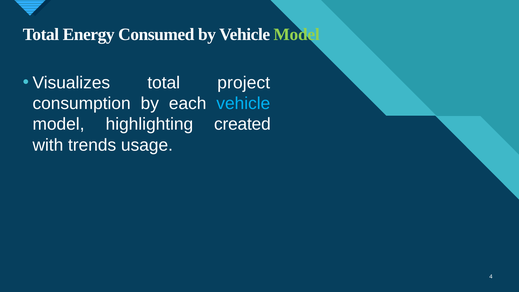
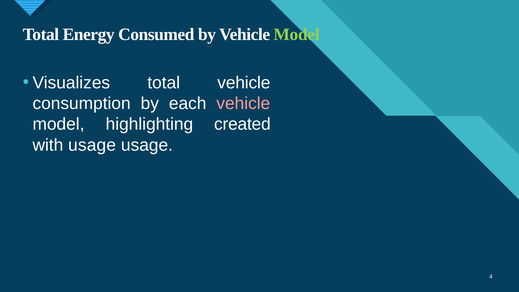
total project: project -> vehicle
vehicle at (243, 103) colour: light blue -> pink
with trends: trends -> usage
